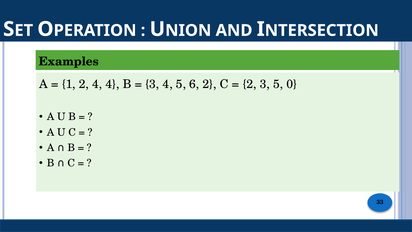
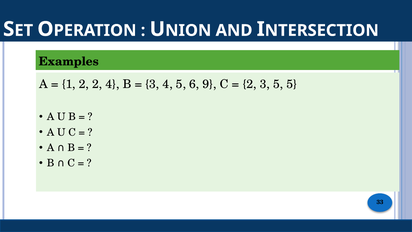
2 4: 4 -> 2
6 2: 2 -> 9
5 0: 0 -> 5
